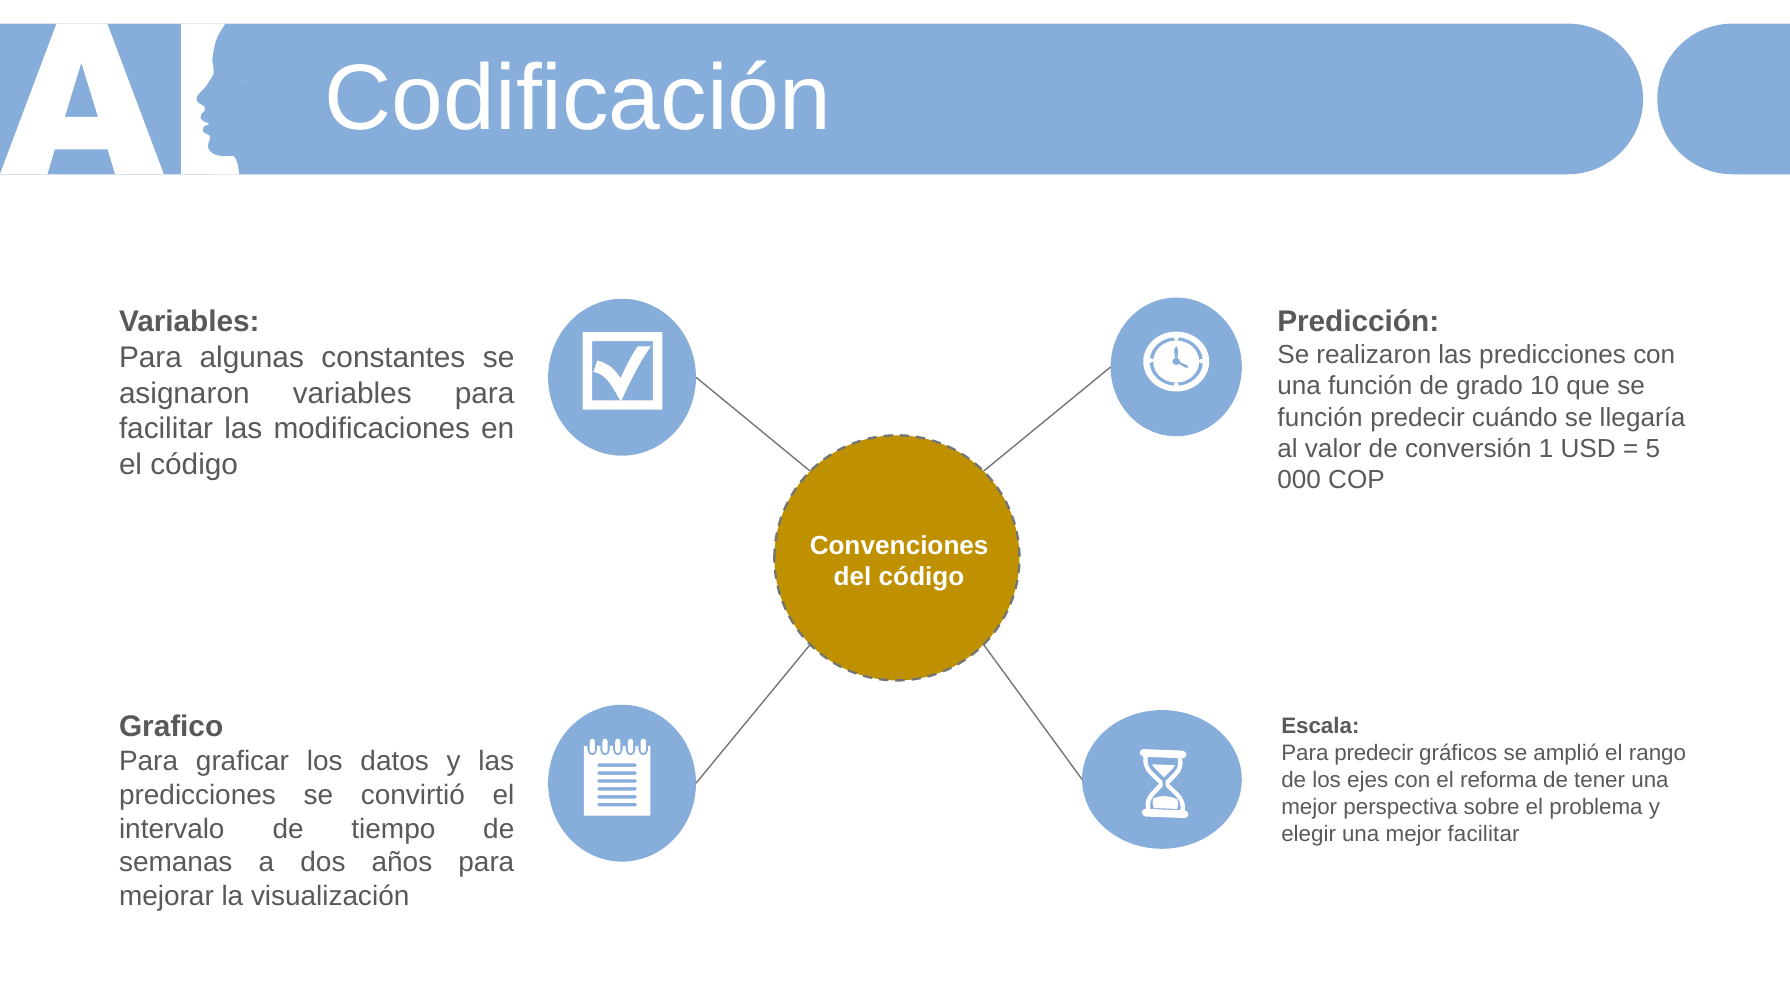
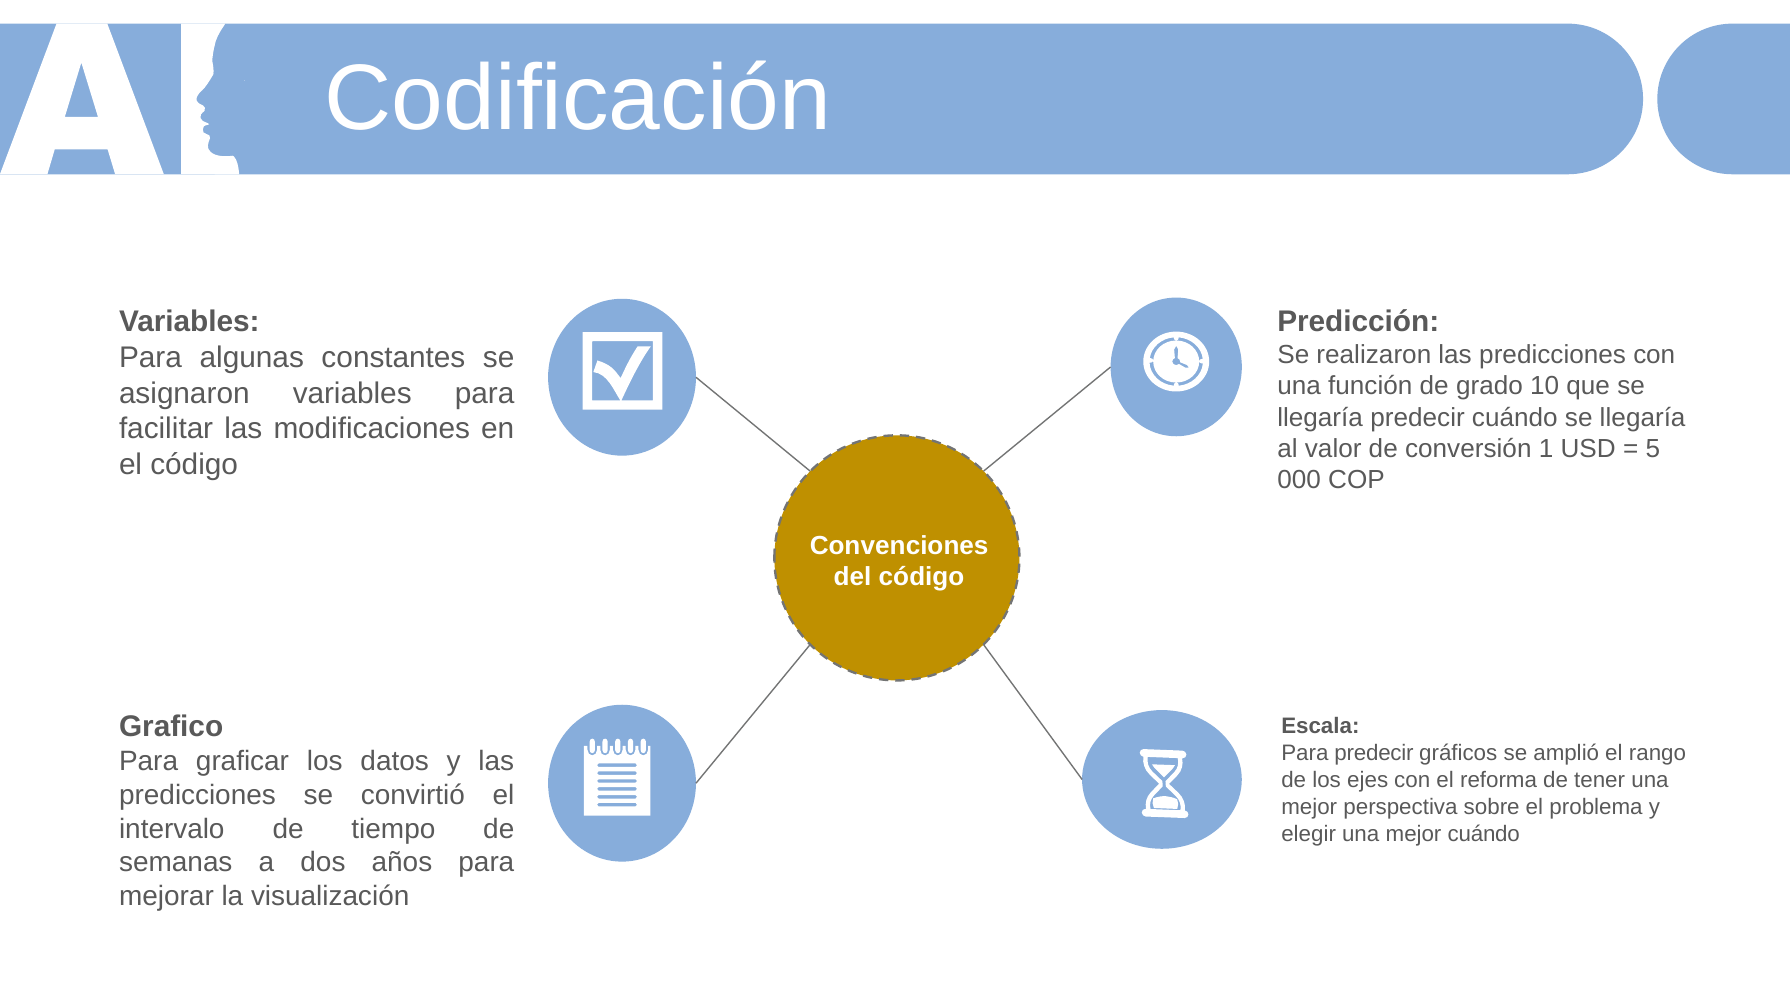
función at (1320, 418): función -> llegaría
mejor facilitar: facilitar -> cuándo
